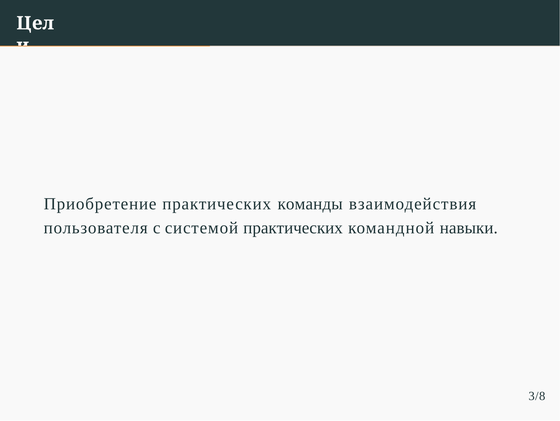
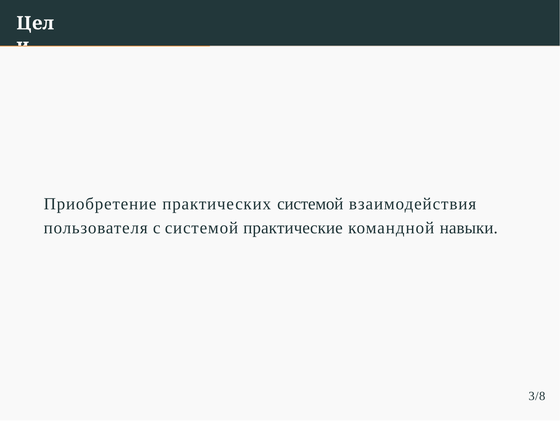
практических команды: команды -> системой
системой практических: практических -> практические
